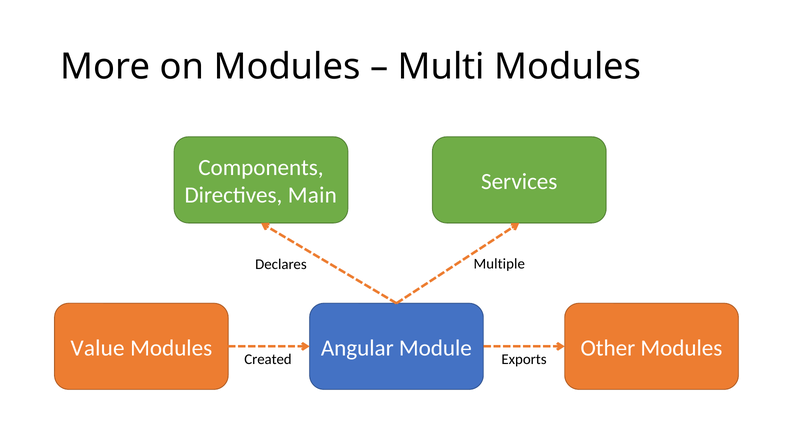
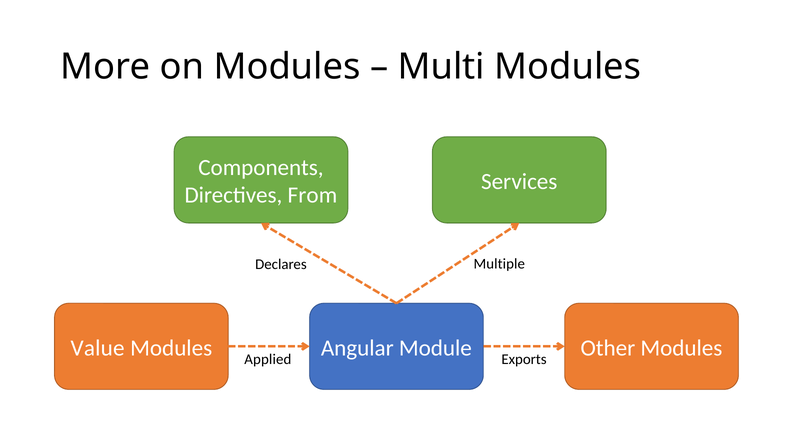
Main: Main -> From
Created: Created -> Applied
